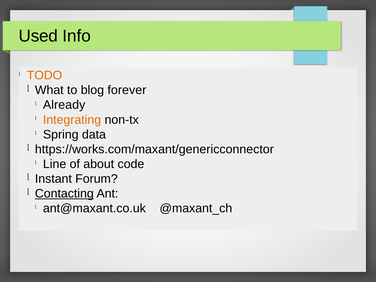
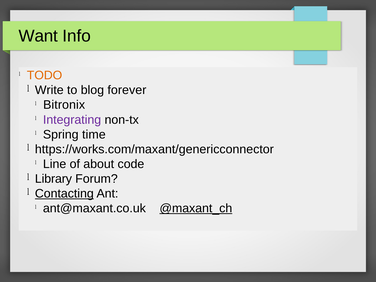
Used: Used -> Want
What: What -> Write
Already: Already -> Bitronix
Integrating colour: orange -> purple
data: data -> time
Instant: Instant -> Library
@maxant_ch underline: none -> present
